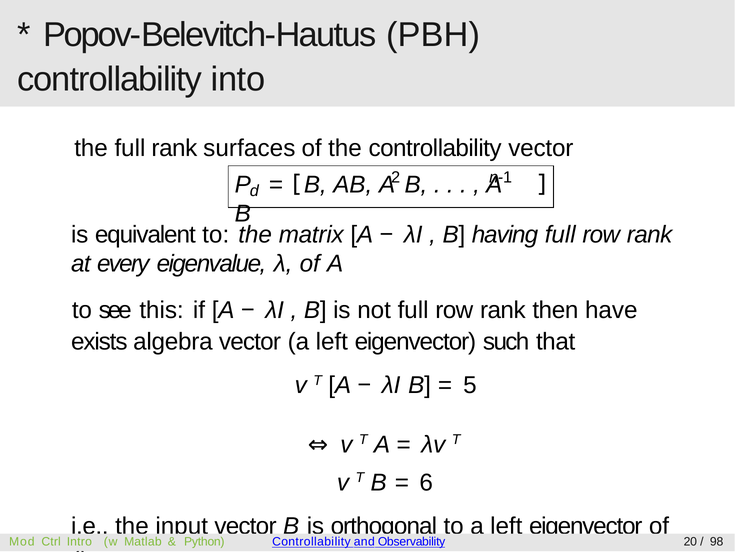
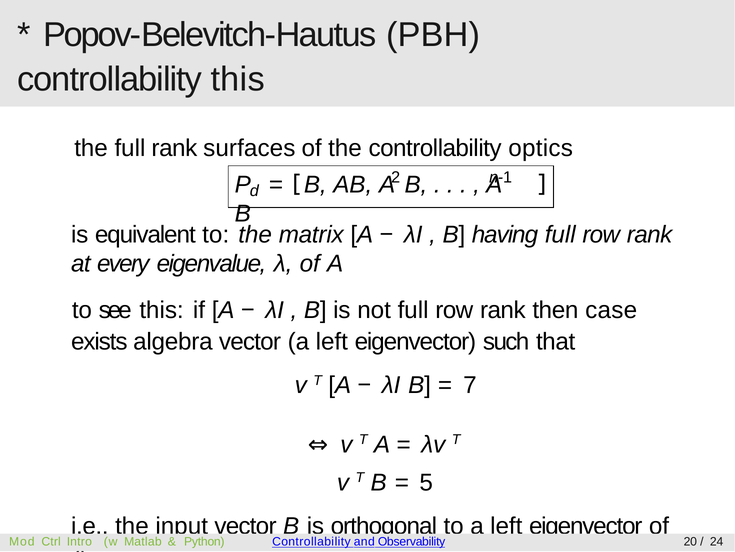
controllability into: into -> this
controllability vector: vector -> optics
have: have -> case
5: 5 -> 7
6: 6 -> 5
98: 98 -> 24
